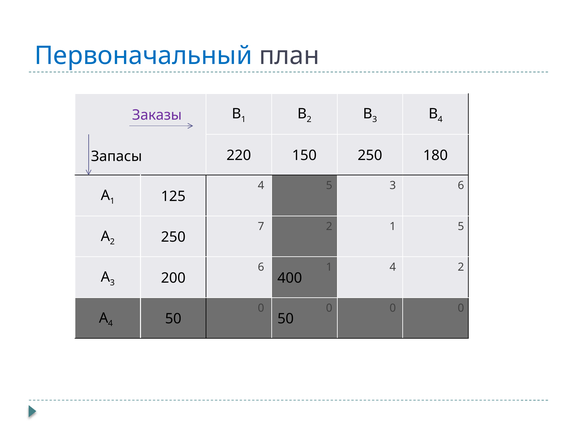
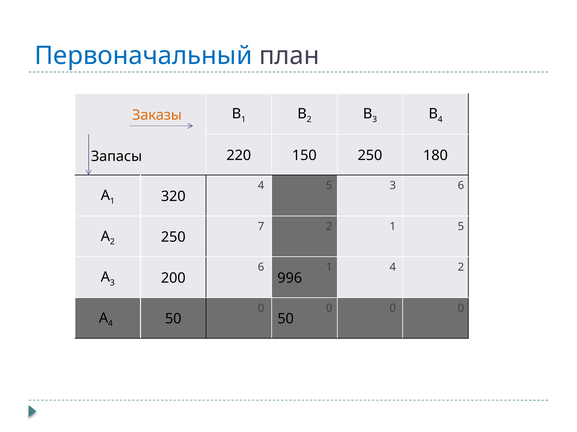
Заказы colour: purple -> orange
125: 125 -> 320
400: 400 -> 996
